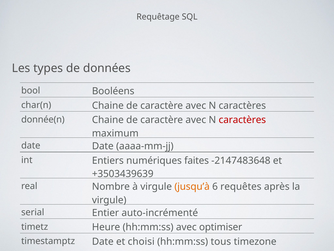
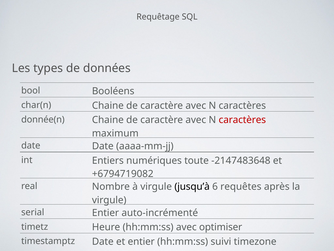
faites: faites -> toute
+3503439639: +3503439639 -> +6794719082
jusqu’à colour: orange -> black
et choisi: choisi -> entier
tous: tous -> suivi
